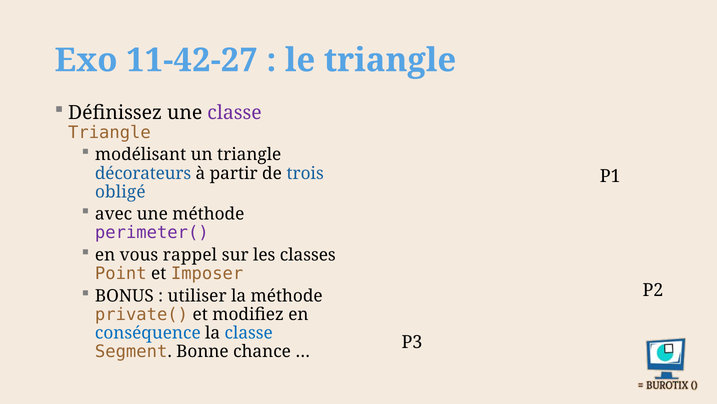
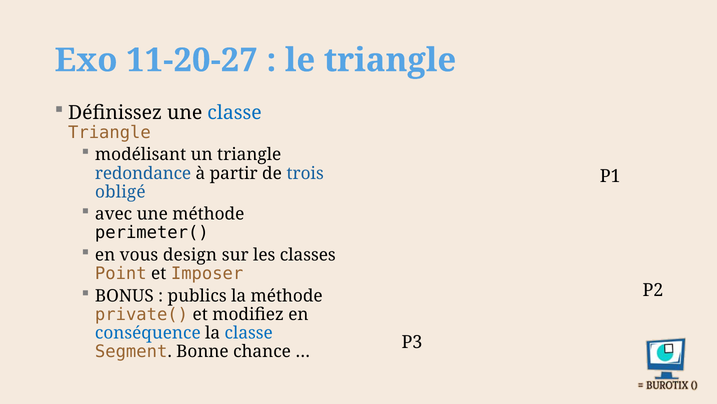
11-42-27: 11-42-27 -> 11-20-27
classe at (235, 112) colour: purple -> blue
décorateurs: décorateurs -> redondance
perimeter( colour: purple -> black
rappel: rappel -> design
utiliser: utiliser -> publics
